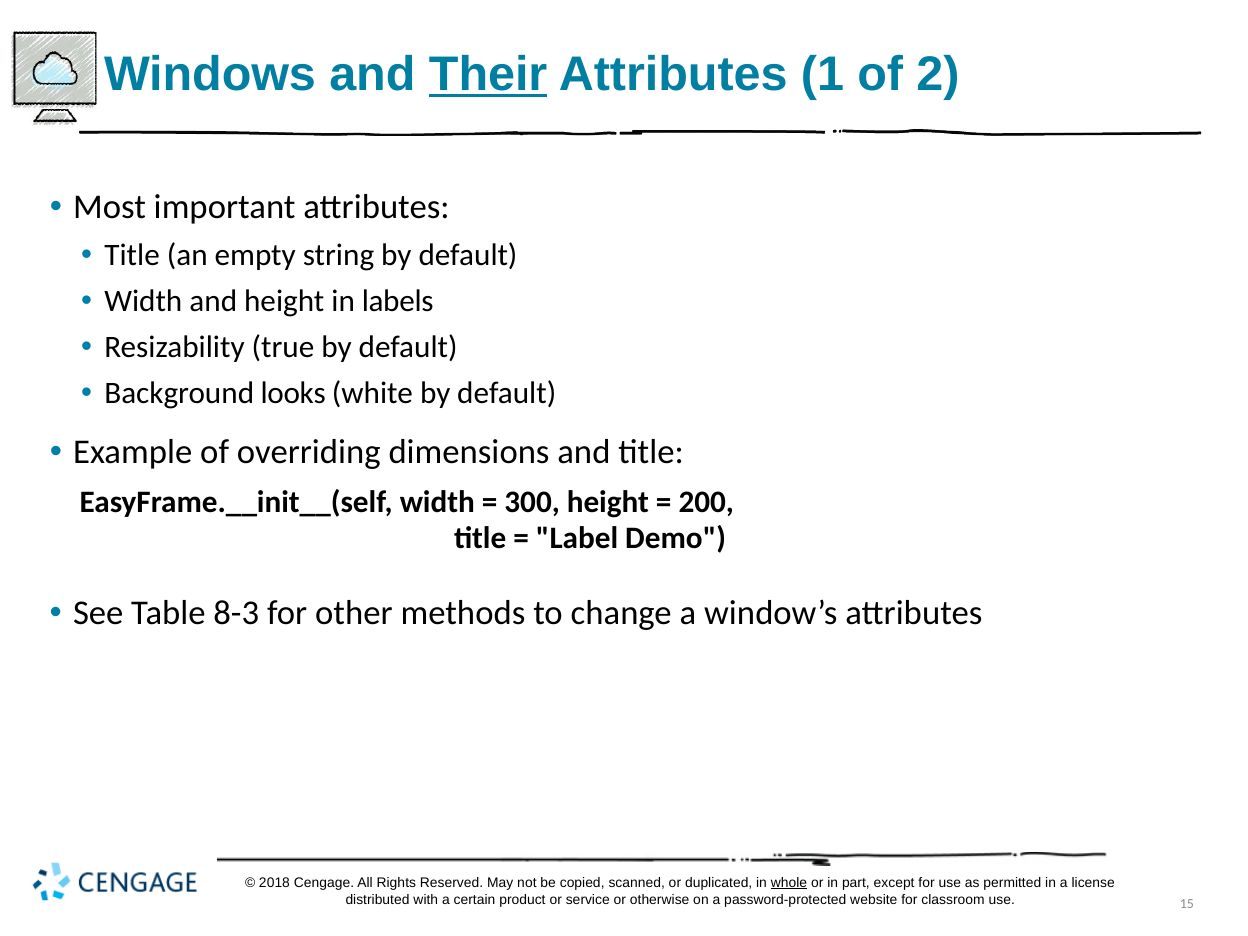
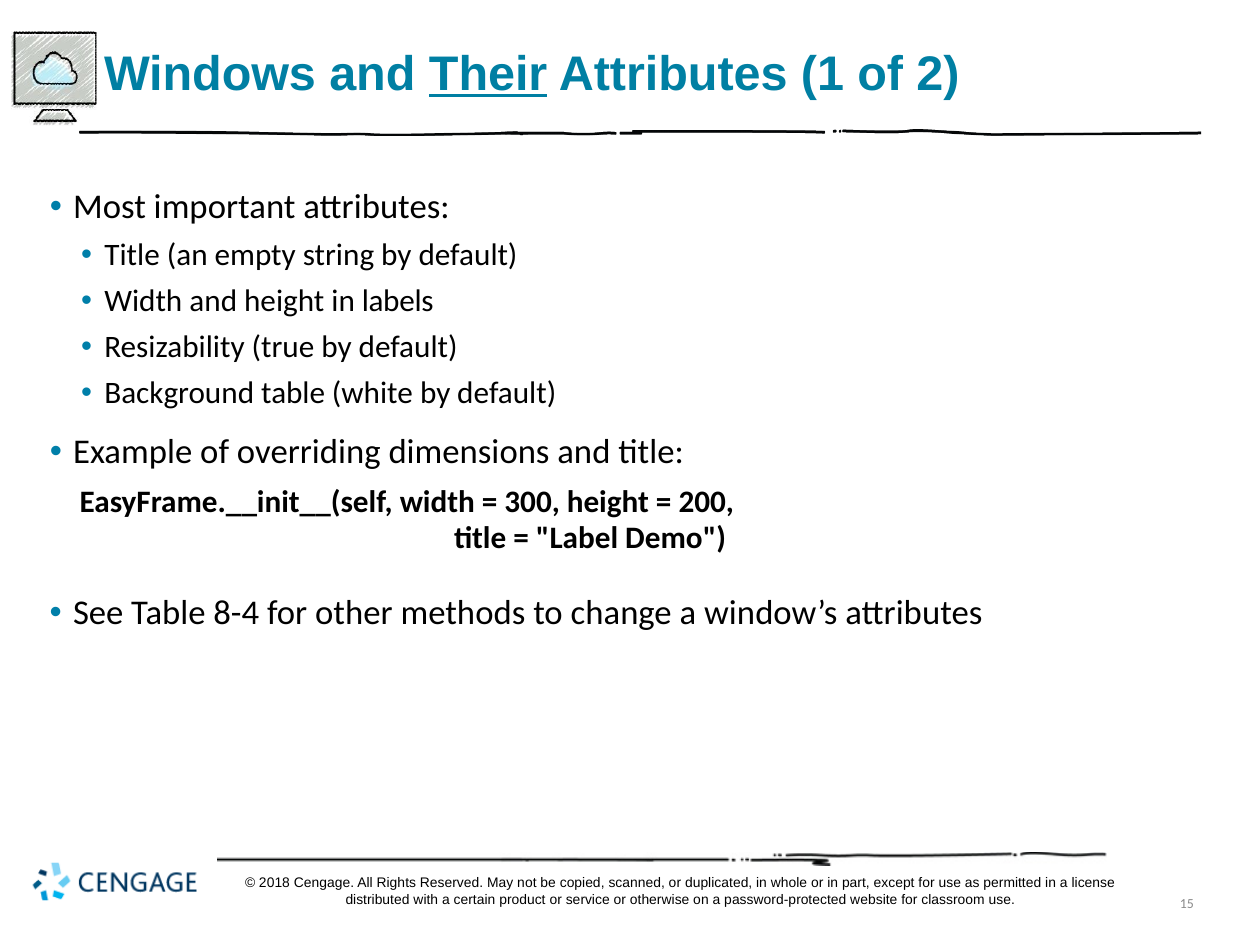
Background looks: looks -> table
8-3: 8-3 -> 8-4
whole underline: present -> none
